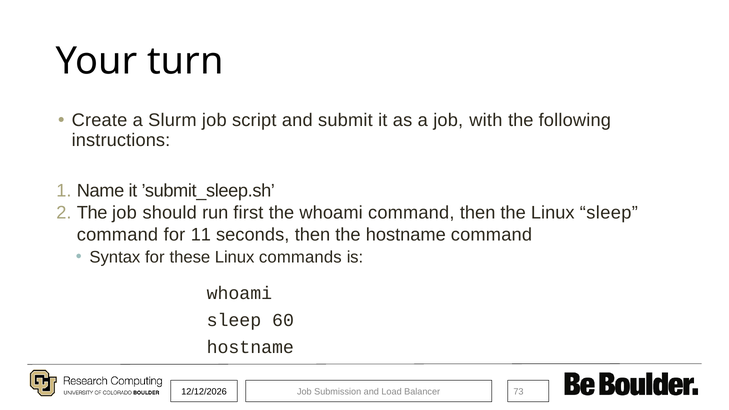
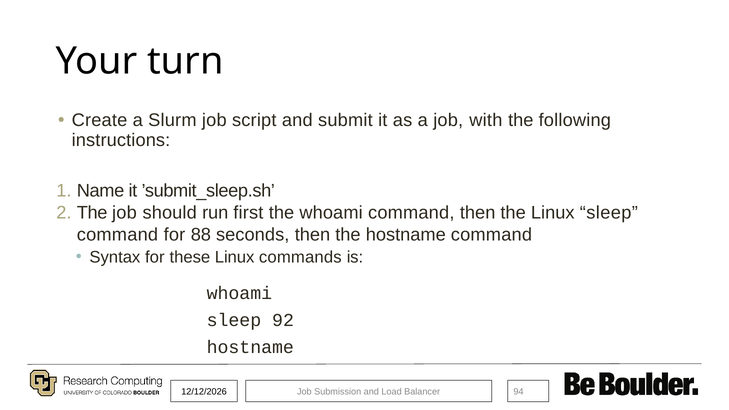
11: 11 -> 88
60: 60 -> 92
73: 73 -> 94
